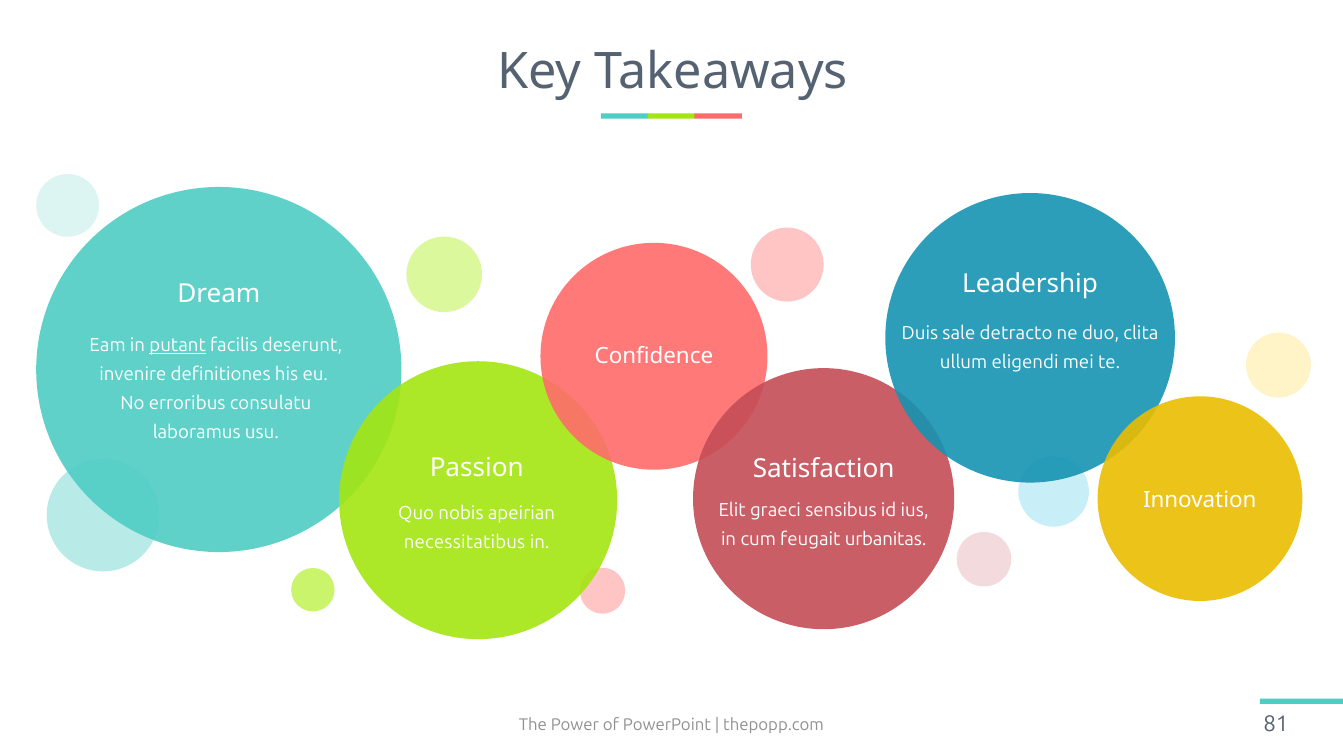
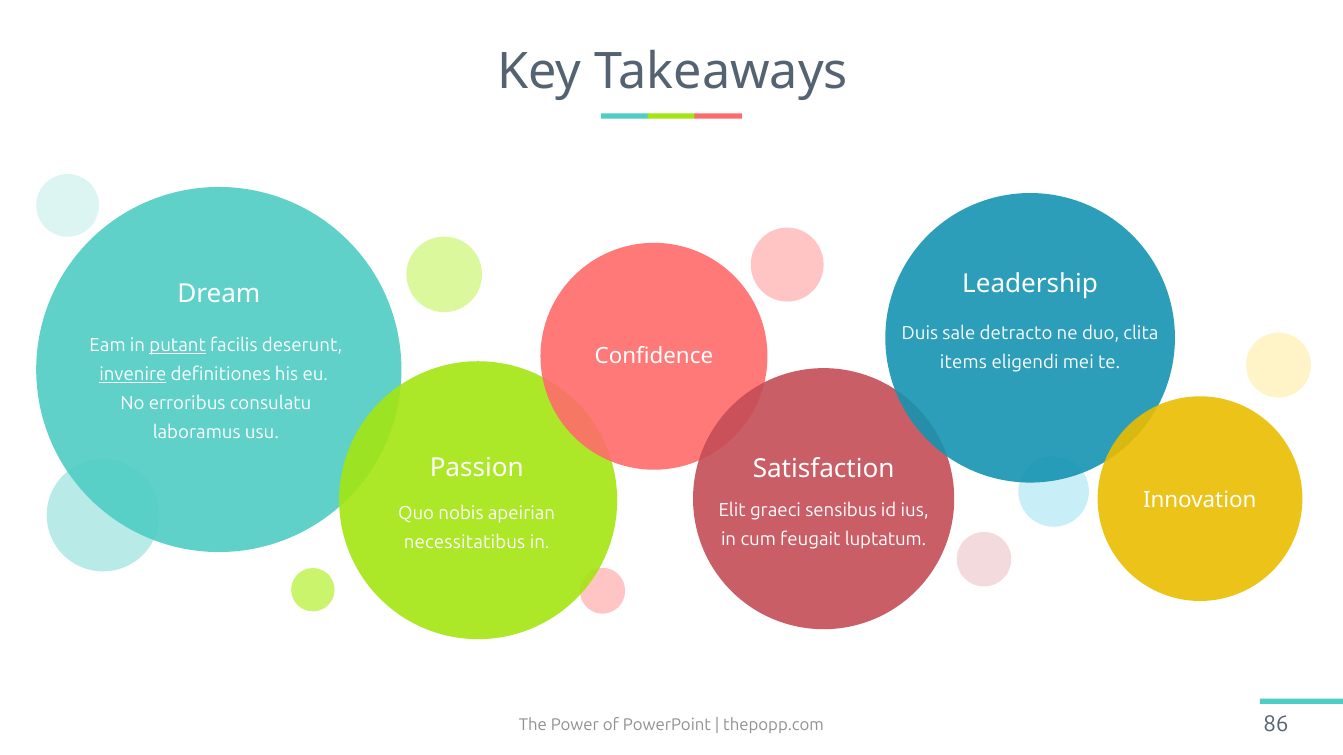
ullum: ullum -> items
invenire underline: none -> present
urbanitas: urbanitas -> luptatum
81: 81 -> 86
